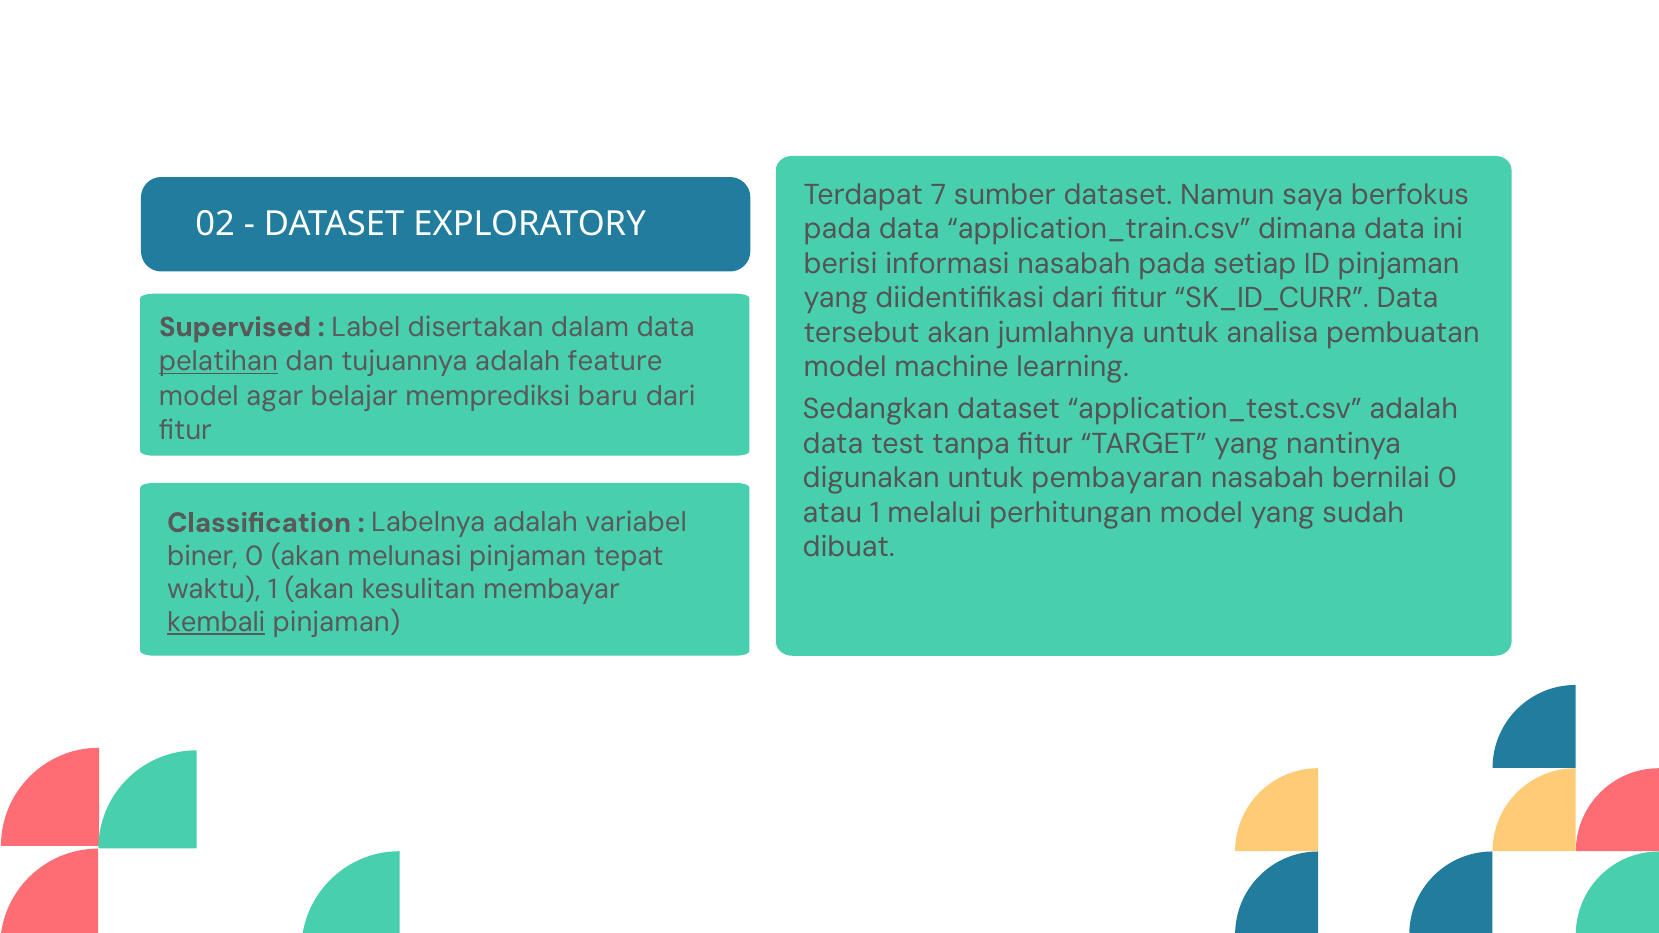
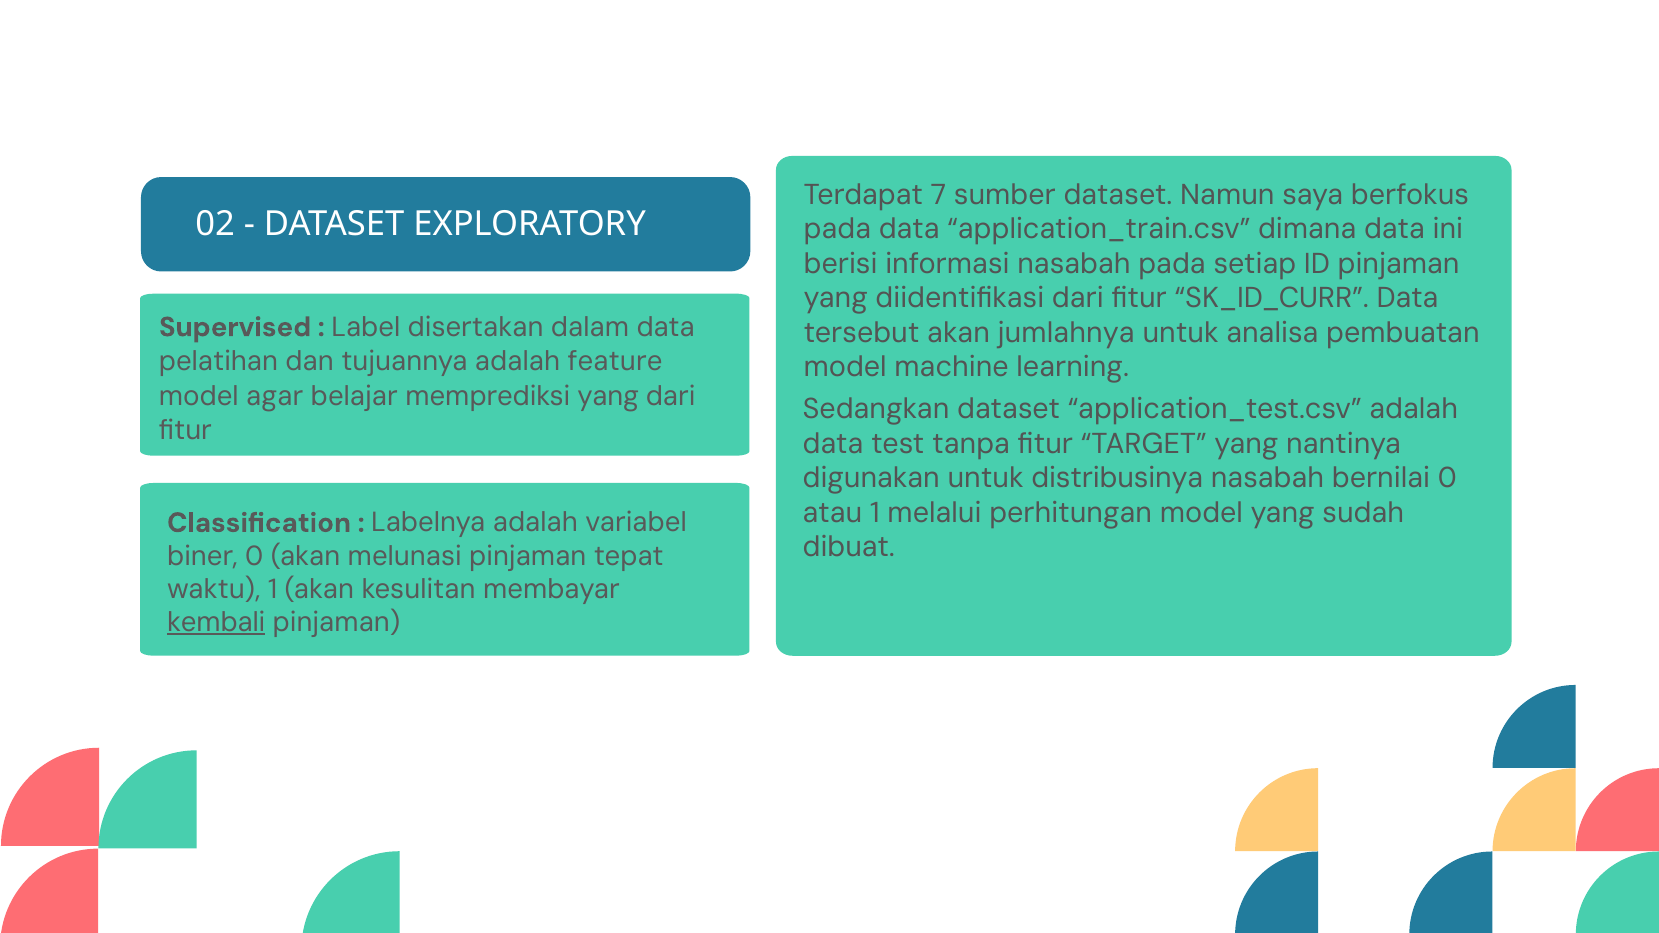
pelatihan underline: present -> none
memprediksi baru: baru -> yang
pembayaran: pembayaran -> distribusinya
